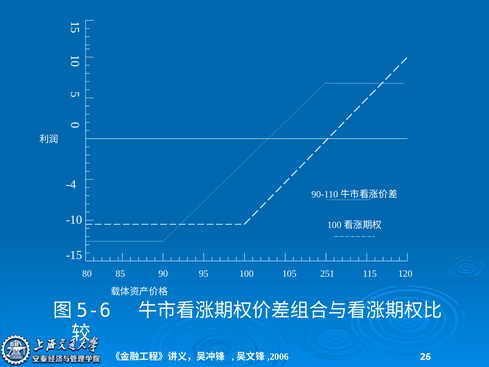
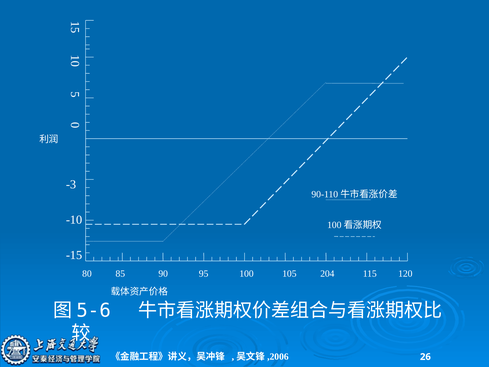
-4: -4 -> -3
251: 251 -> 204
